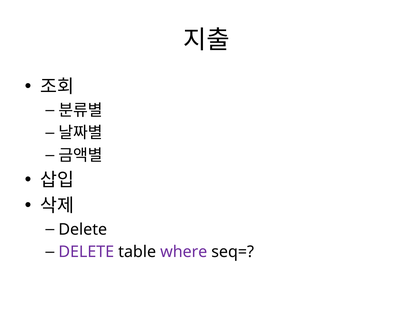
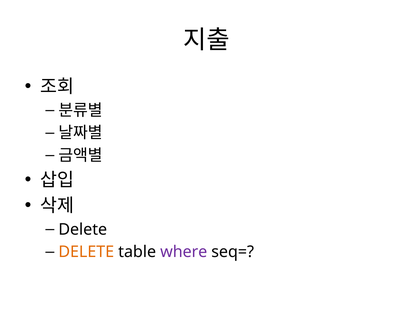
DELETE at (86, 252) colour: purple -> orange
